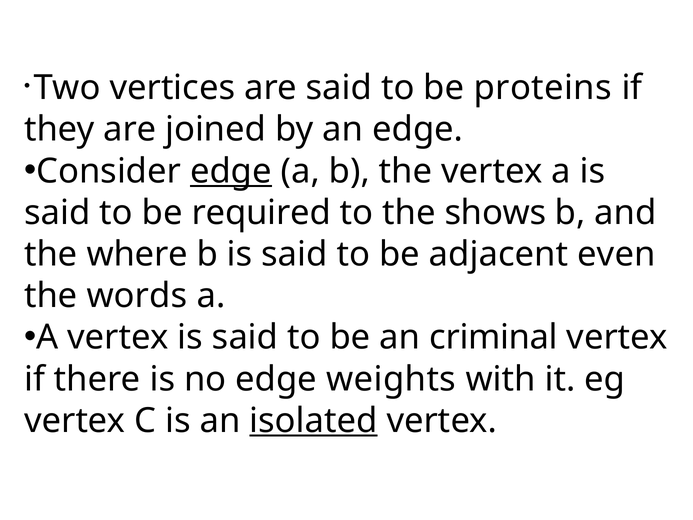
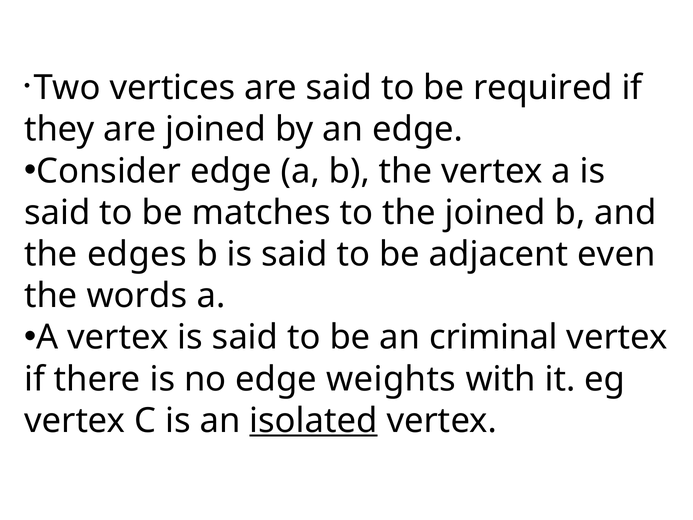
proteins: proteins -> required
edge at (231, 171) underline: present -> none
required: required -> matches
the shows: shows -> joined
where: where -> edges
